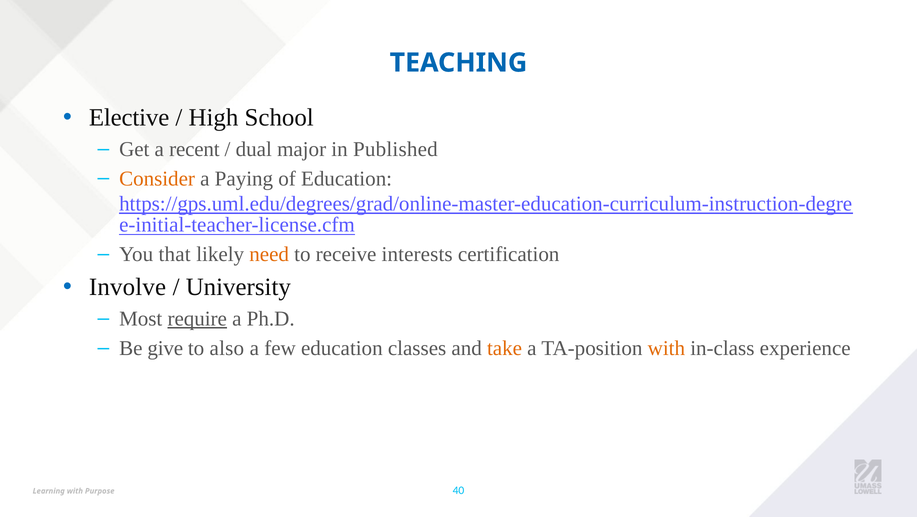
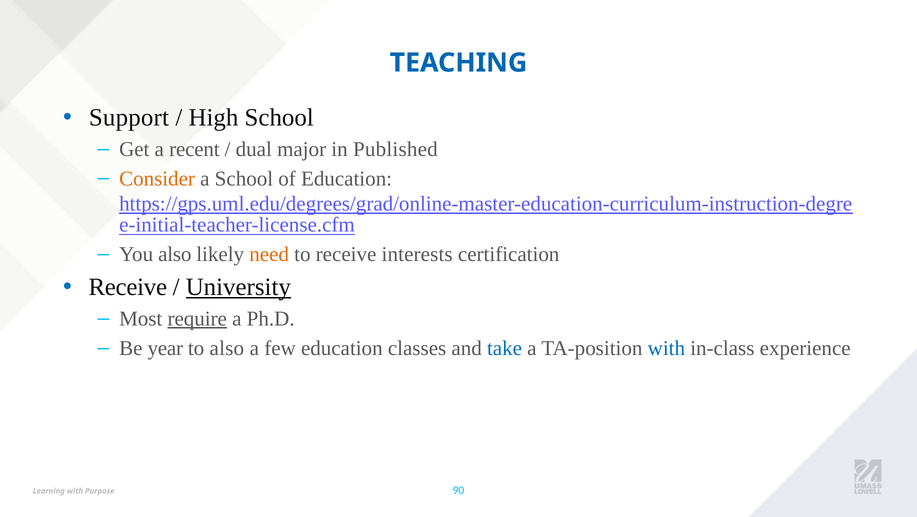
Elective: Elective -> Support
a Paying: Paying -> School
You that: that -> also
Involve at (128, 287): Involve -> Receive
University underline: none -> present
give: give -> year
take colour: orange -> blue
with at (666, 348) colour: orange -> blue
40: 40 -> 90
